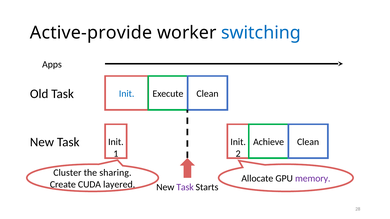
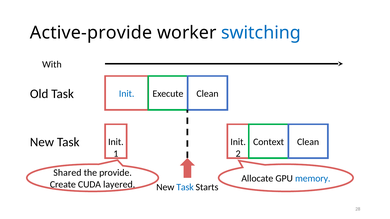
Apps: Apps -> With
Achieve: Achieve -> Context
Cluster: Cluster -> Shared
sharing: sharing -> provide
memory colour: purple -> blue
Task at (185, 188) colour: purple -> blue
